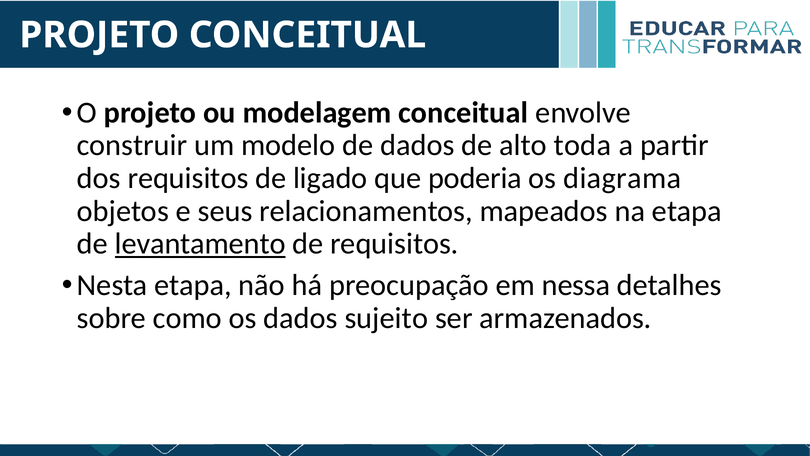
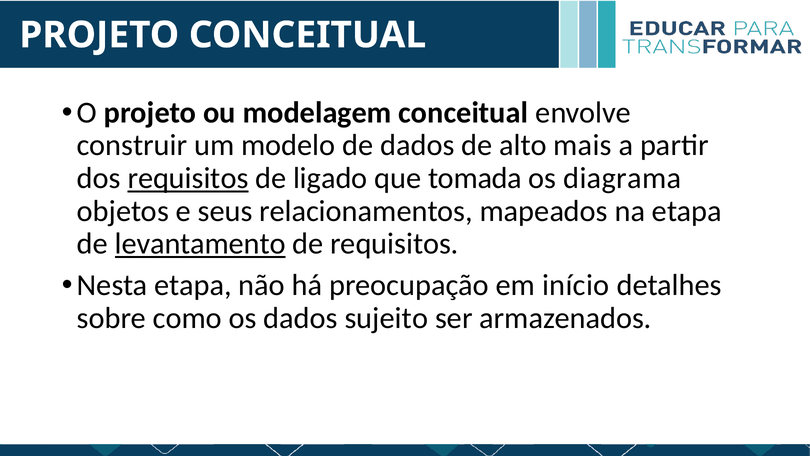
toda: toda -> mais
requisitos at (188, 178) underline: none -> present
poderia: poderia -> tomada
nessa: nessa -> início
